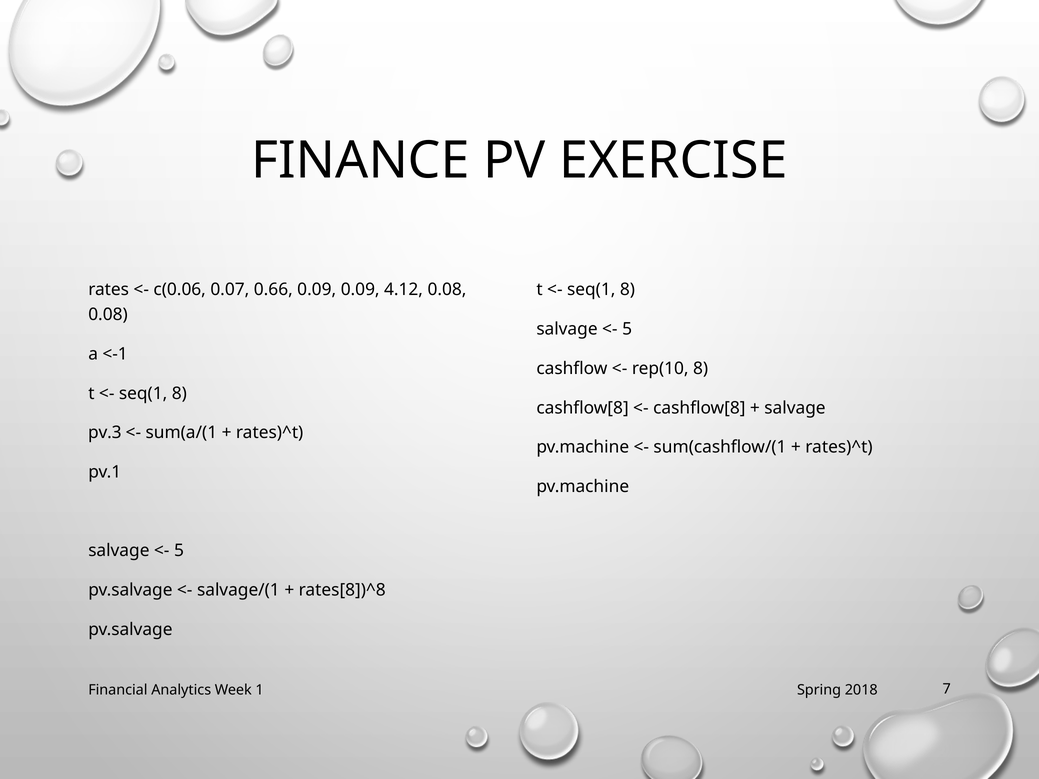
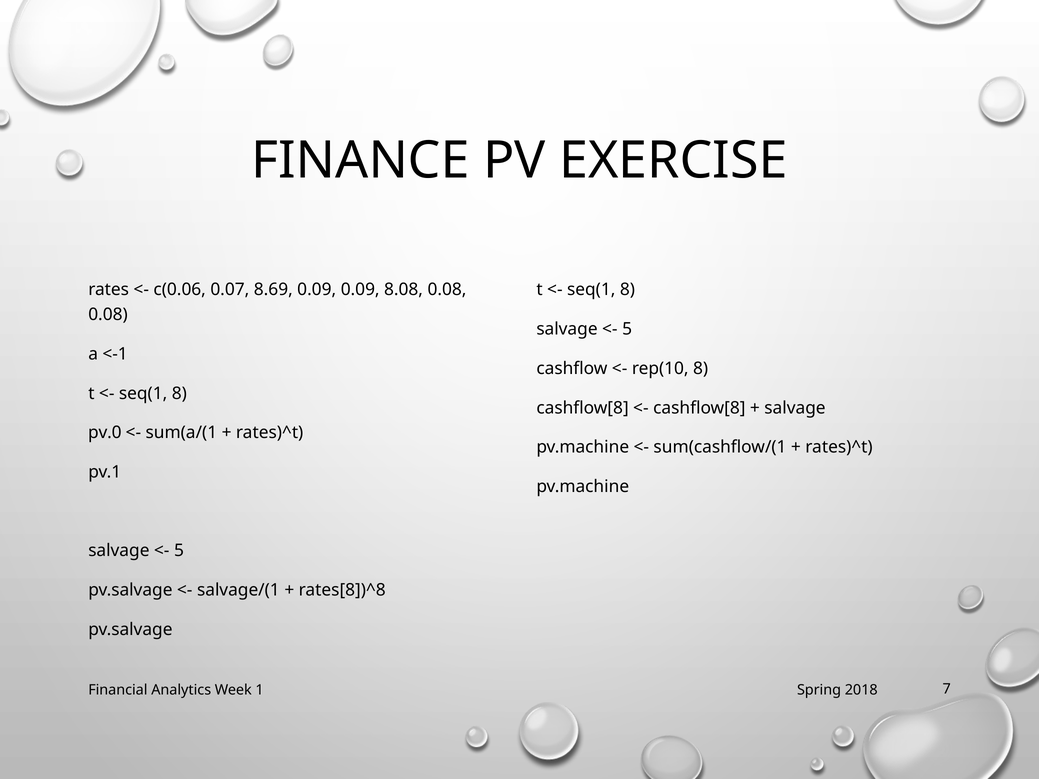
0.66: 0.66 -> 8.69
4.12: 4.12 -> 8.08
pv.3: pv.3 -> pv.0
